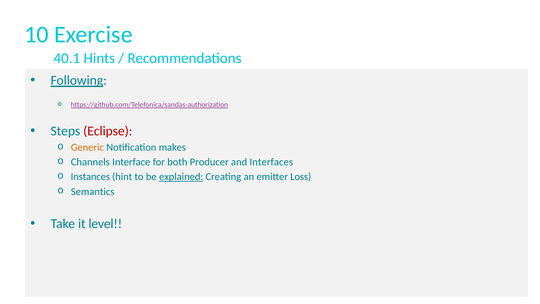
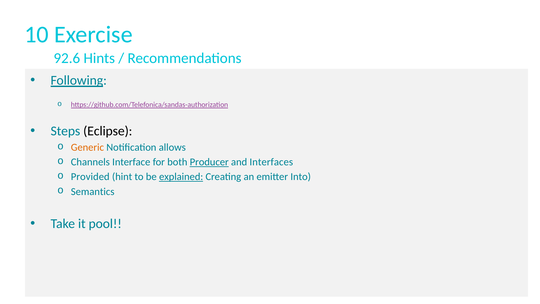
40.1: 40.1 -> 92.6
Eclipse colour: red -> black
makes: makes -> allows
Producer underline: none -> present
Instances: Instances -> Provided
Loss: Loss -> Into
level: level -> pool
